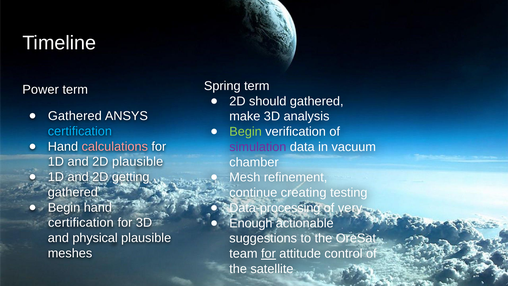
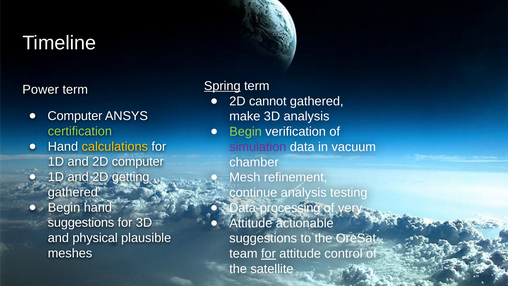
Spring underline: none -> present
should: should -> cannot
Gathered at (75, 116): Gathered -> Computer
certification at (80, 131) colour: light blue -> light green
calculations colour: pink -> yellow
2D plausible: plausible -> computer
continue creating: creating -> analysis
Enough at (251, 223): Enough -> Attitude
certification at (81, 223): certification -> suggestions
